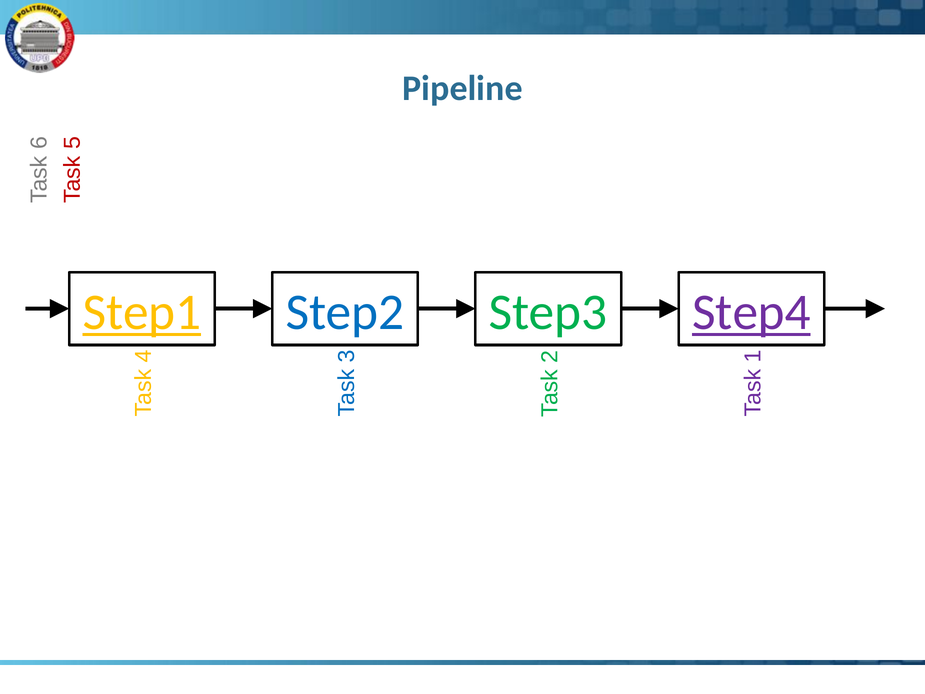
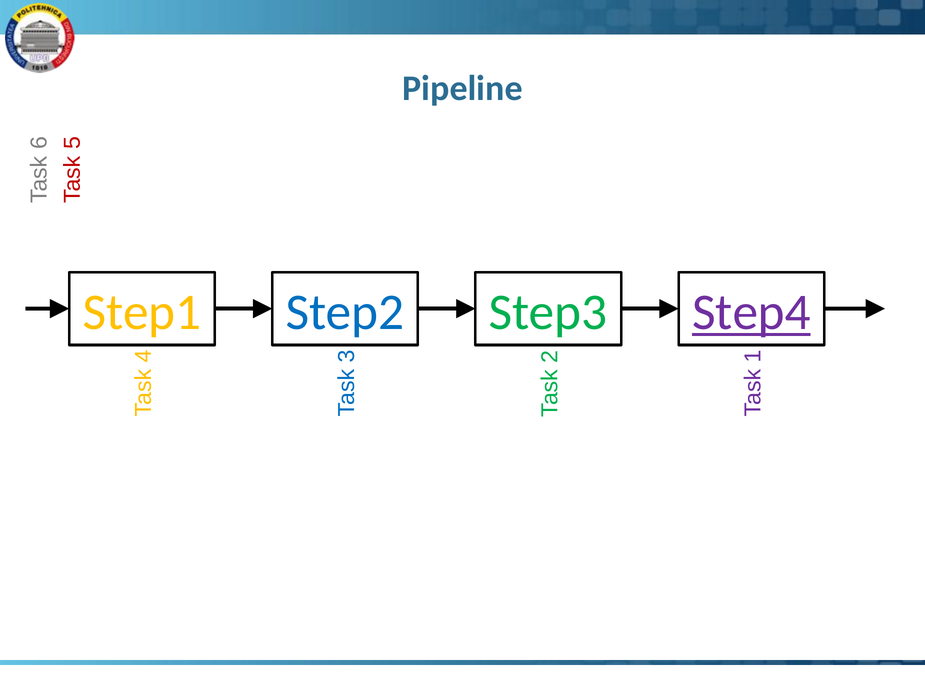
Step1 underline: present -> none
